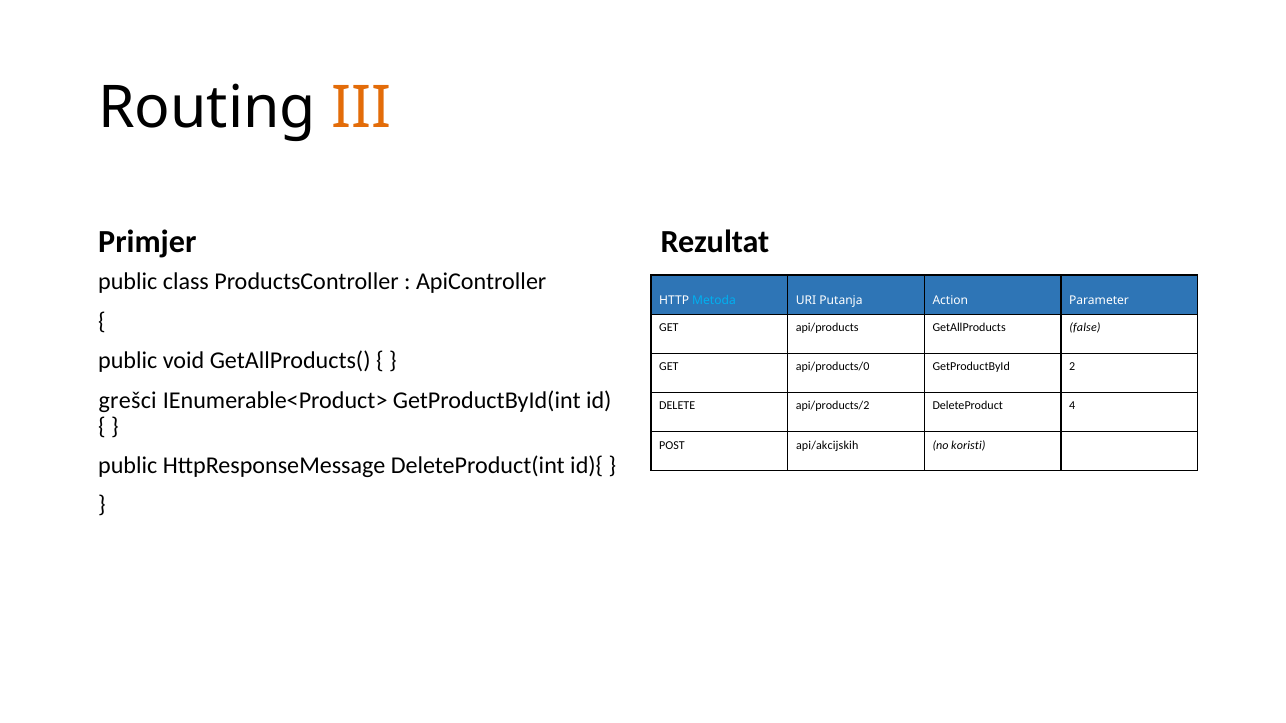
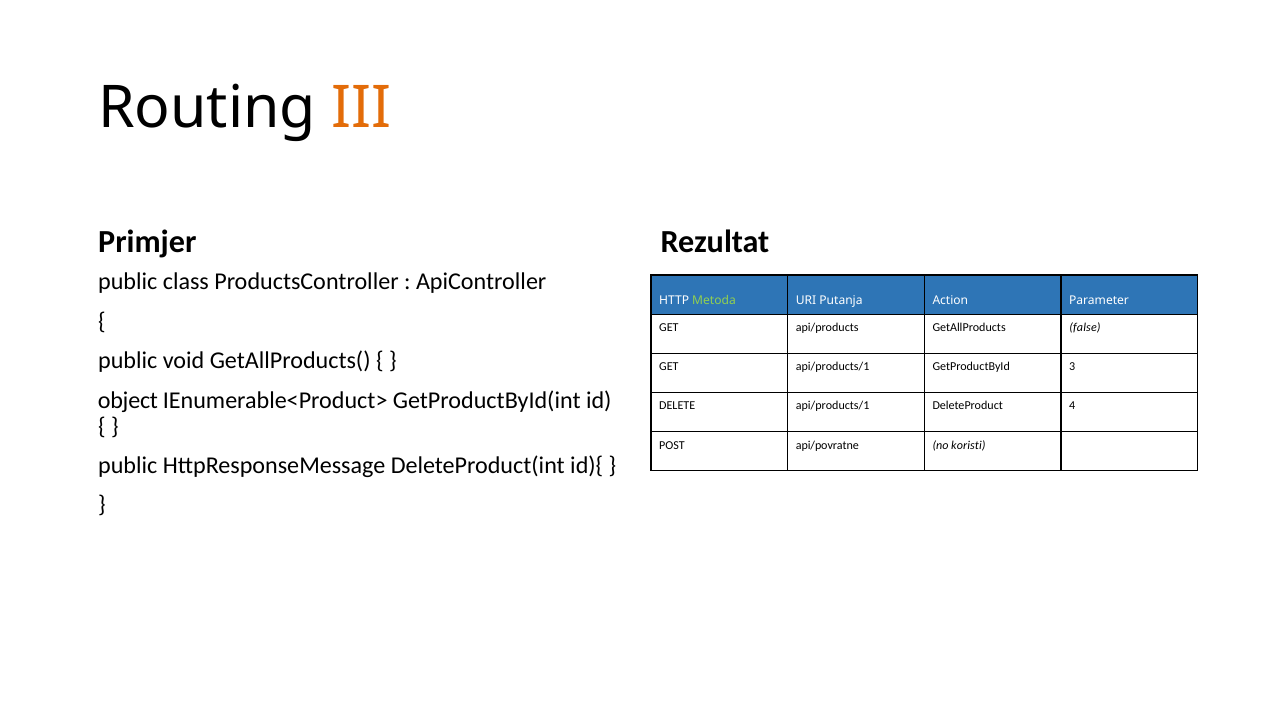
Metoda colour: light blue -> light green
GET api/products/0: api/products/0 -> api/products/1
2: 2 -> 3
grešci: grešci -> object
DELETE api/products/2: api/products/2 -> api/products/1
api/akcijskih: api/akcijskih -> api/povratne
